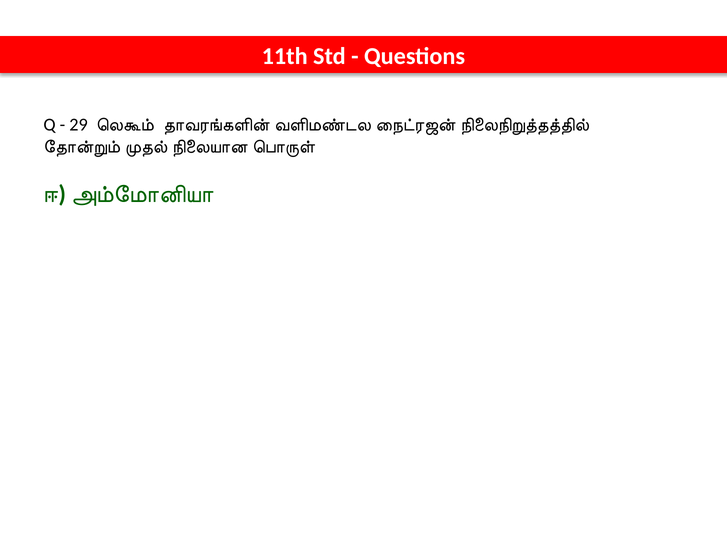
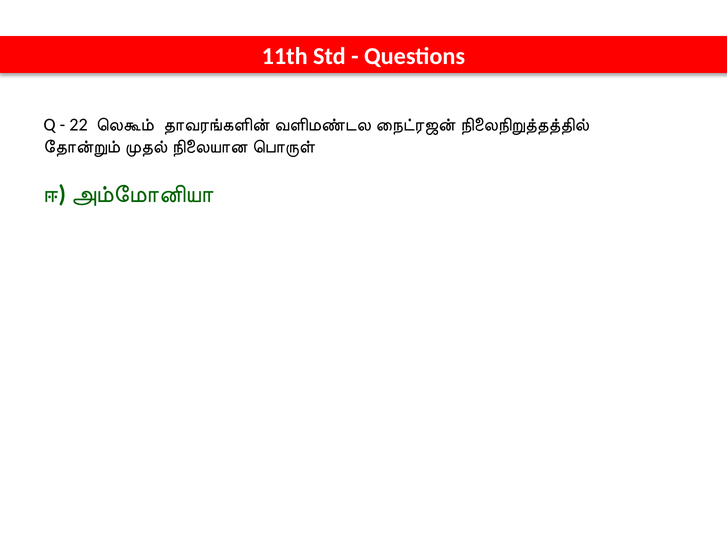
29: 29 -> 22
